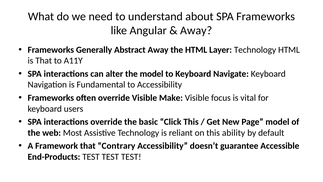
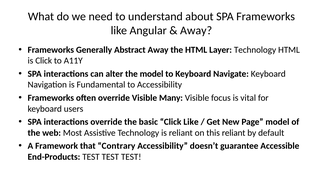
is That: That -> Click
Make: Make -> Many
Click This: This -> Like
this ability: ability -> reliant
